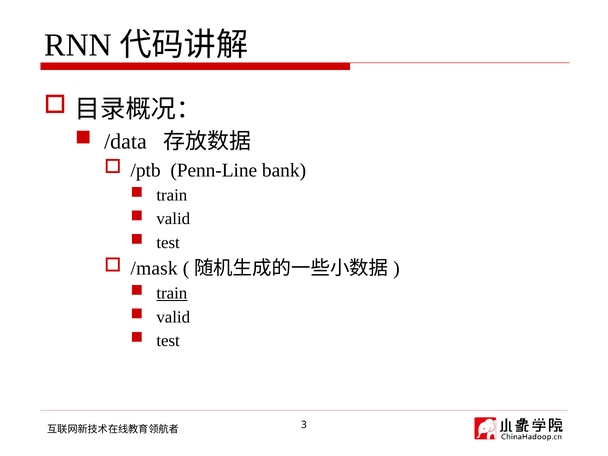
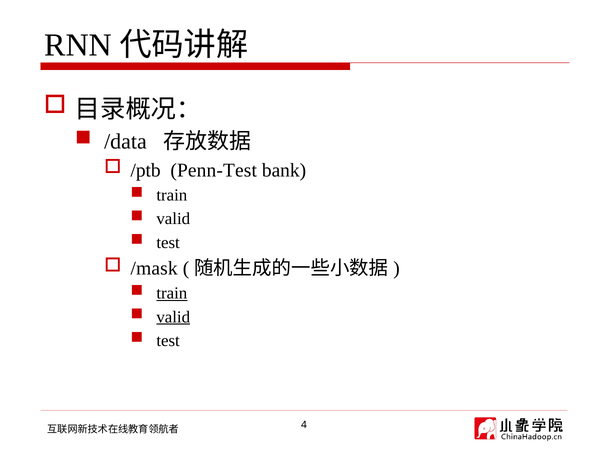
Penn-Line: Penn-Line -> Penn-Test
valid at (173, 317) underline: none -> present
3: 3 -> 4
